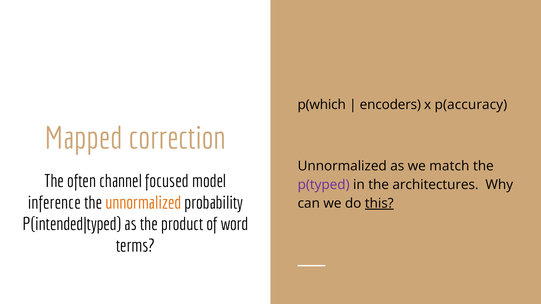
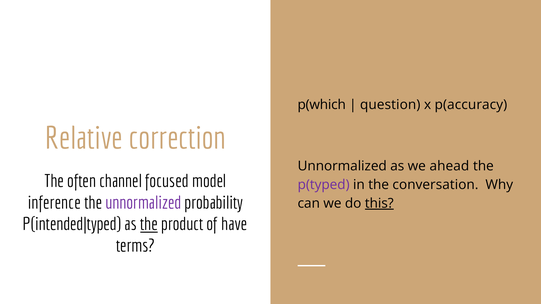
encoders: encoders -> question
Mapped: Mapped -> Relative
match: match -> ahead
architectures: architectures -> conversation
unnormalized at (143, 203) colour: orange -> purple
the at (149, 225) underline: none -> present
word: word -> have
